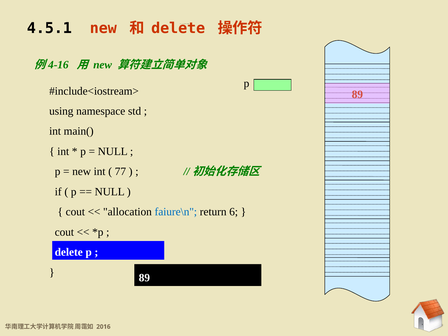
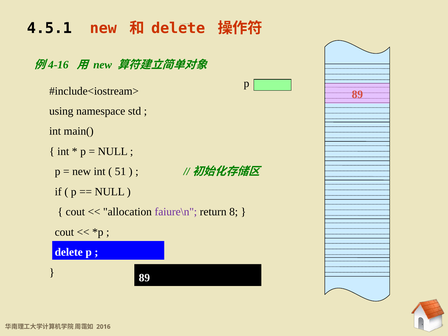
77: 77 -> 51
faiure\n colour: blue -> purple
6: 6 -> 8
